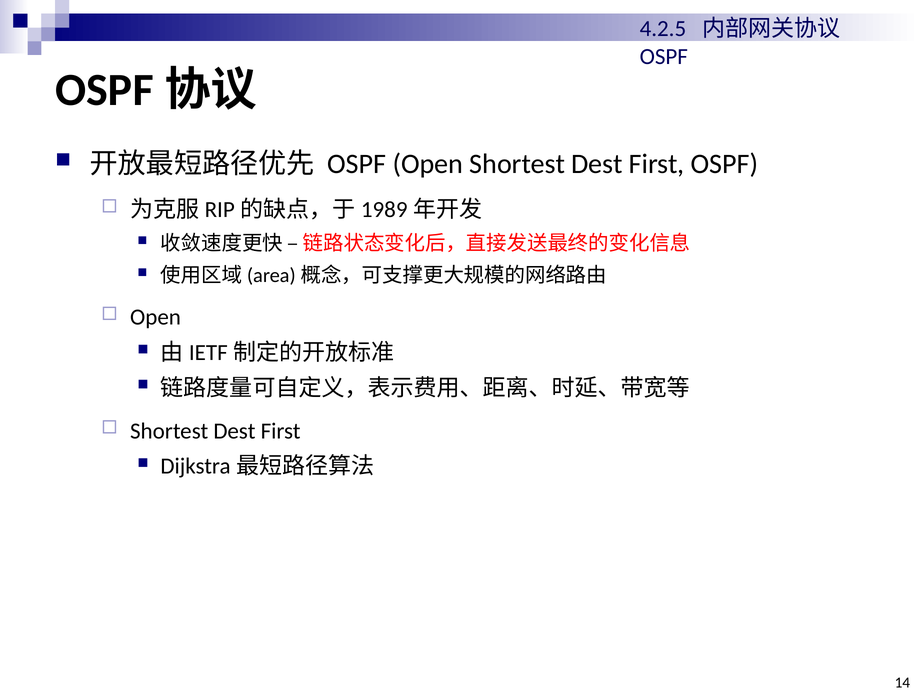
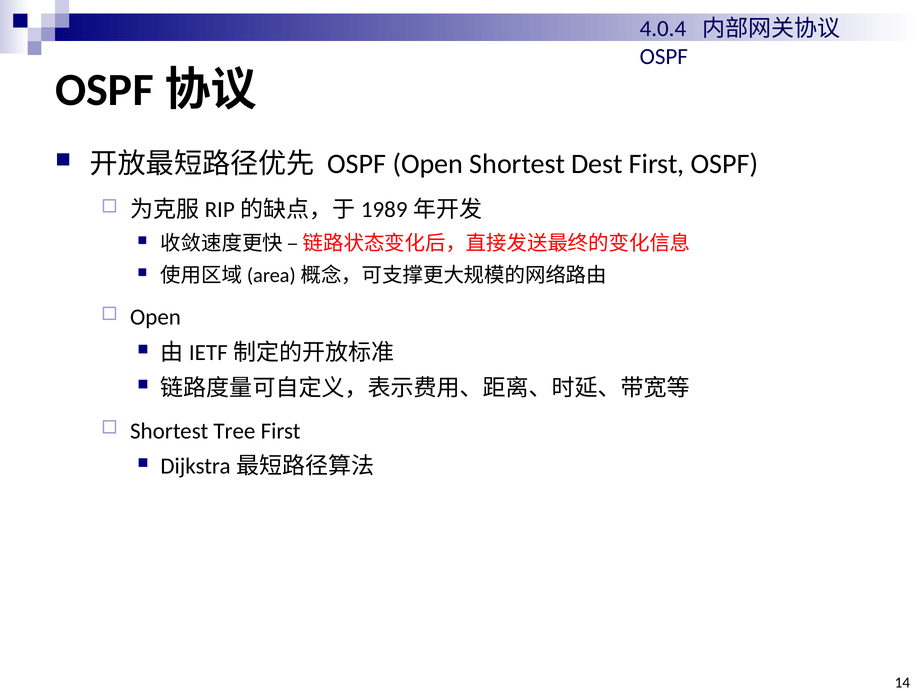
4.2.5: 4.2.5 -> 4.0.4
Dest at (234, 431): Dest -> Tree
